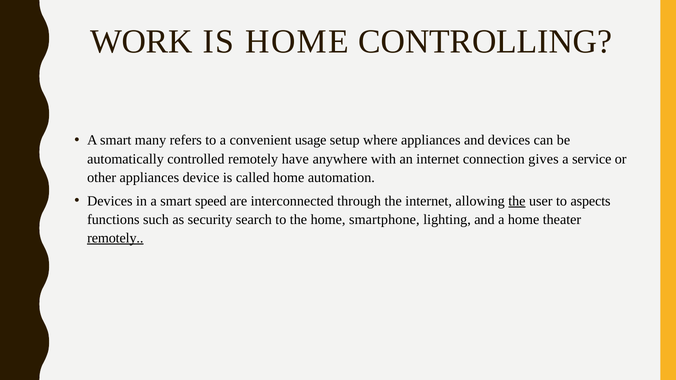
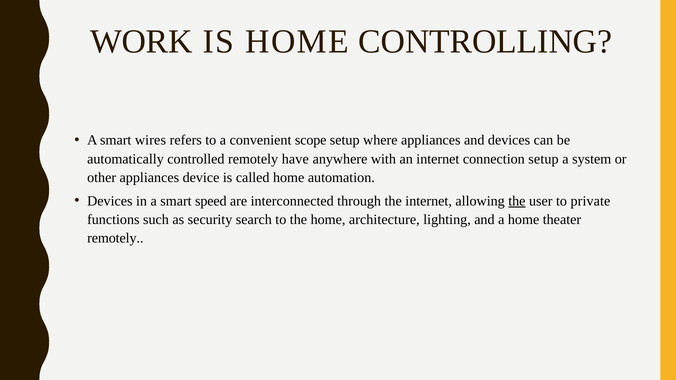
many: many -> wires
usage: usage -> scope
connection gives: gives -> setup
service: service -> system
aspects: aspects -> private
smartphone: smartphone -> architecture
remotely at (115, 238) underline: present -> none
